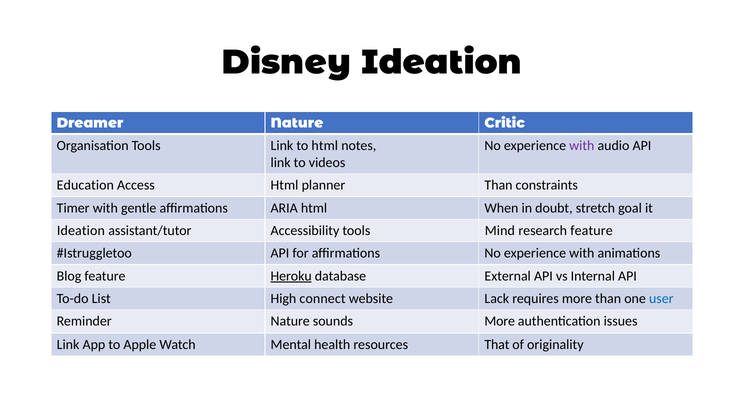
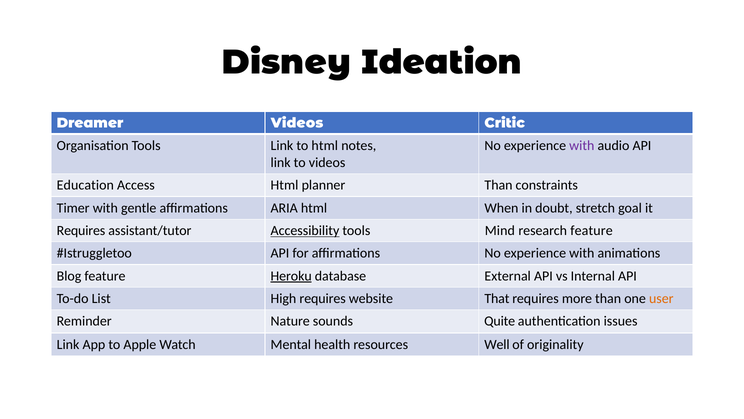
Dreamer Nature: Nature -> Videos
Ideation at (81, 230): Ideation -> Requires
Accessibility underline: none -> present
High connect: connect -> requires
Lack: Lack -> That
user colour: blue -> orange
sounds More: More -> Quite
That: That -> Well
